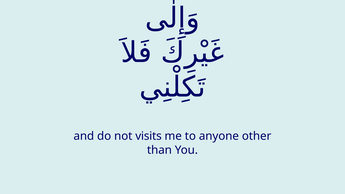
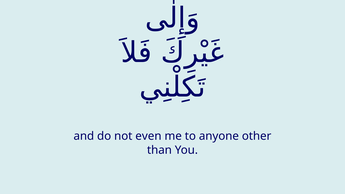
visits: visits -> even
